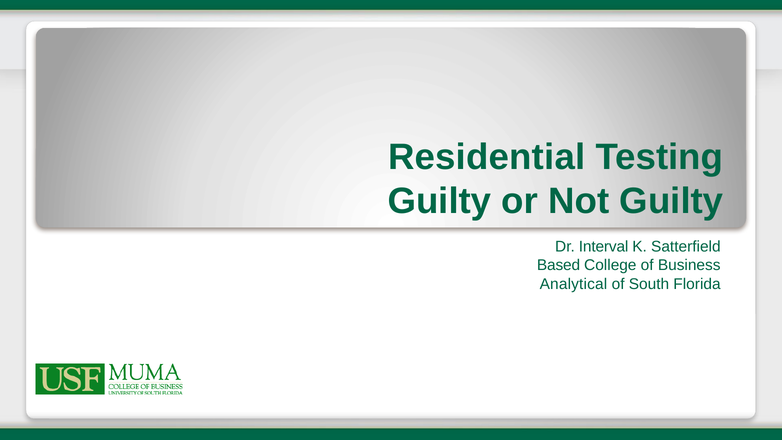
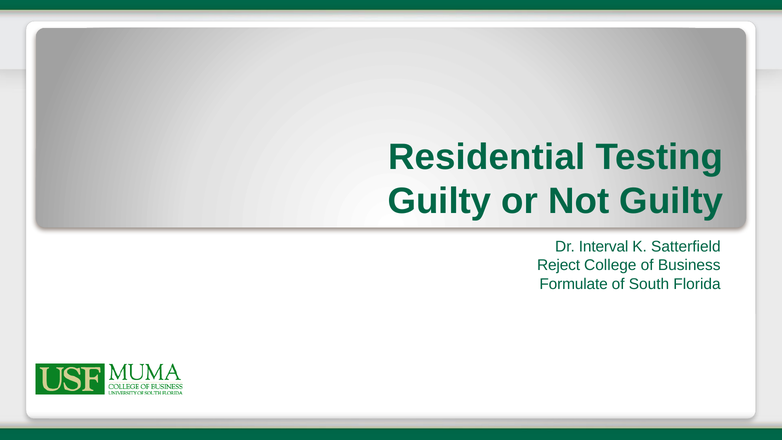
Based: Based -> Reject
Analytical: Analytical -> Formulate
